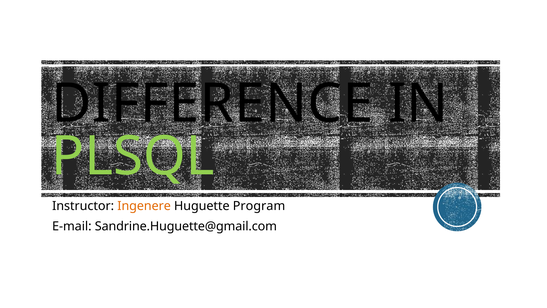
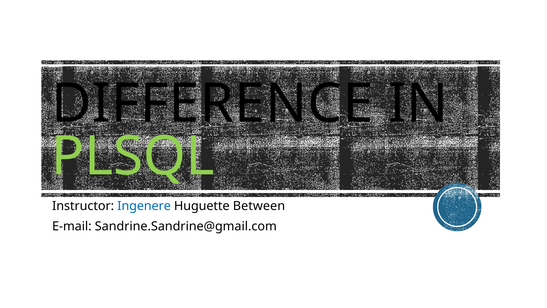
Ingenere colour: orange -> blue
Program: Program -> Between
Sandrine.Huguette@gmail.com: Sandrine.Huguette@gmail.com -> Sandrine.Sandrine@gmail.com
